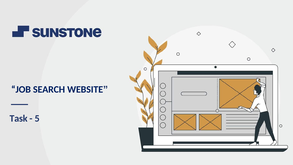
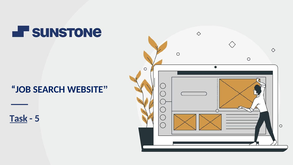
Task underline: none -> present
